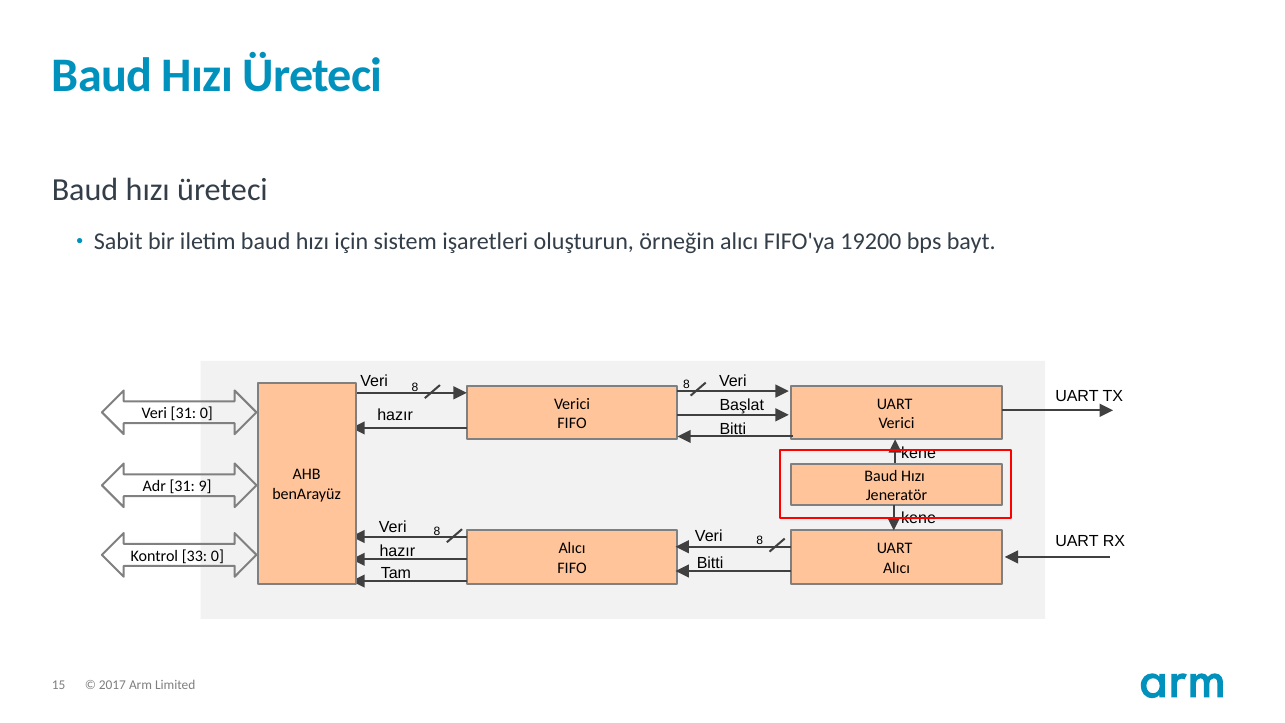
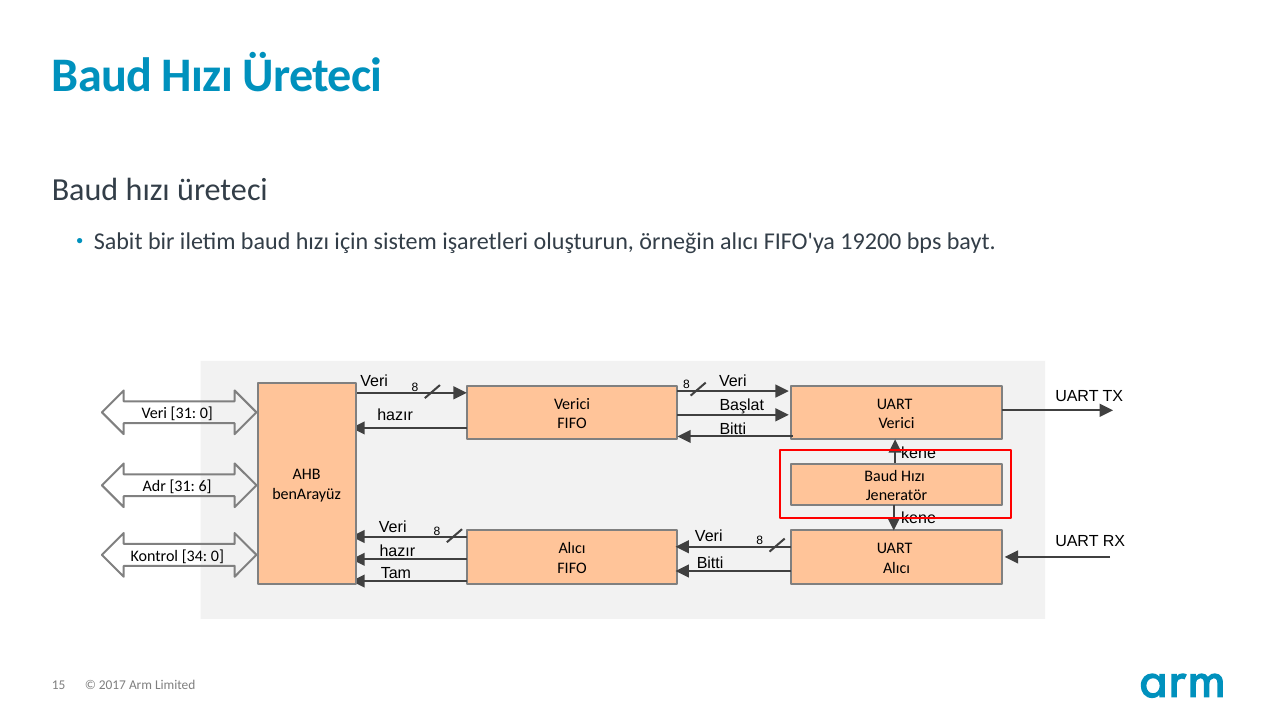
9: 9 -> 6
33: 33 -> 34
